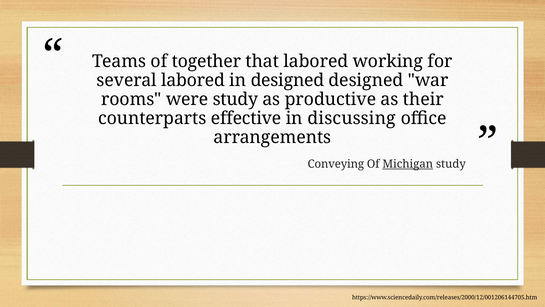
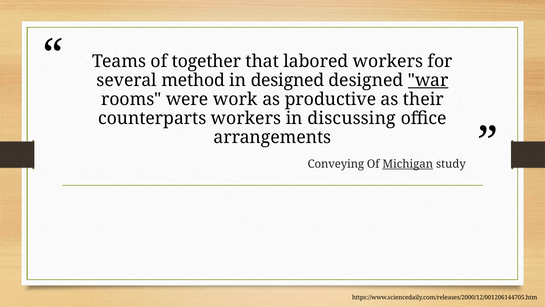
labored working: working -> workers
several labored: labored -> method
war underline: none -> present
were study: study -> work
counterparts effective: effective -> workers
